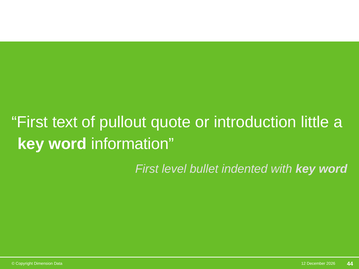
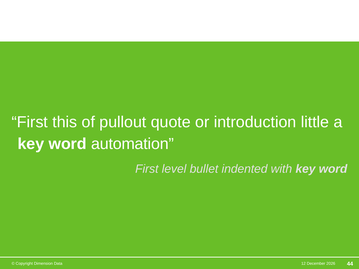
text: text -> this
information: information -> automation
